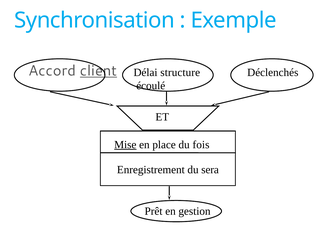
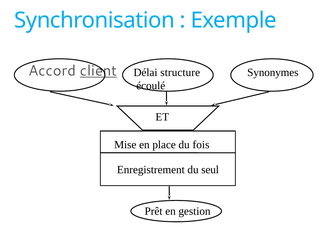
Déclenchés: Déclenchés -> Synonymes
Mise underline: present -> none
sera: sera -> seul
